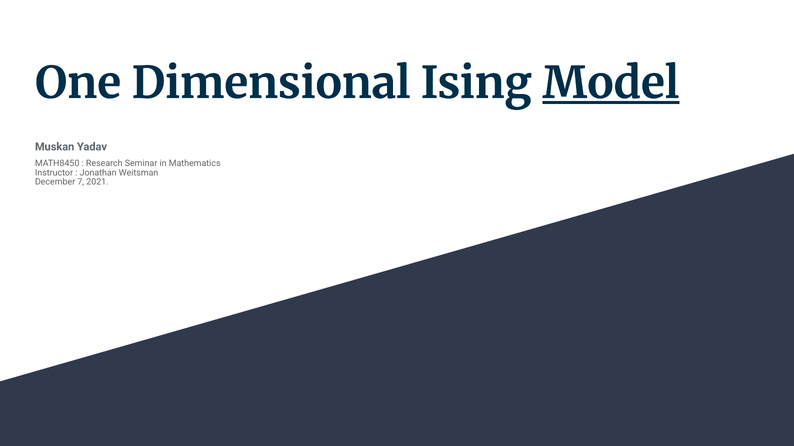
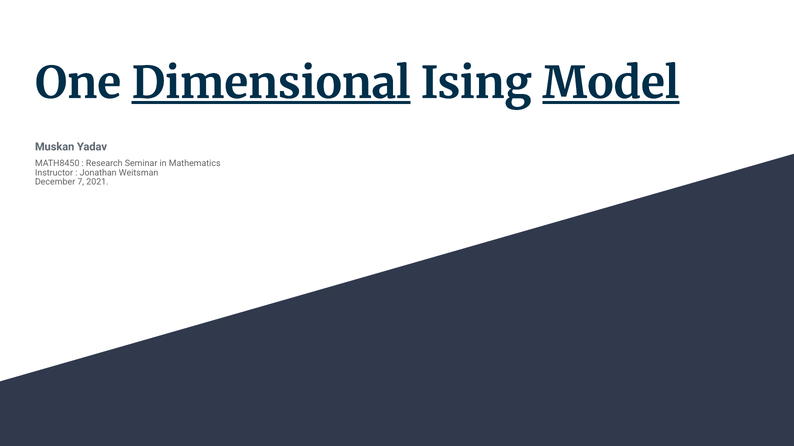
Dimensional underline: none -> present
